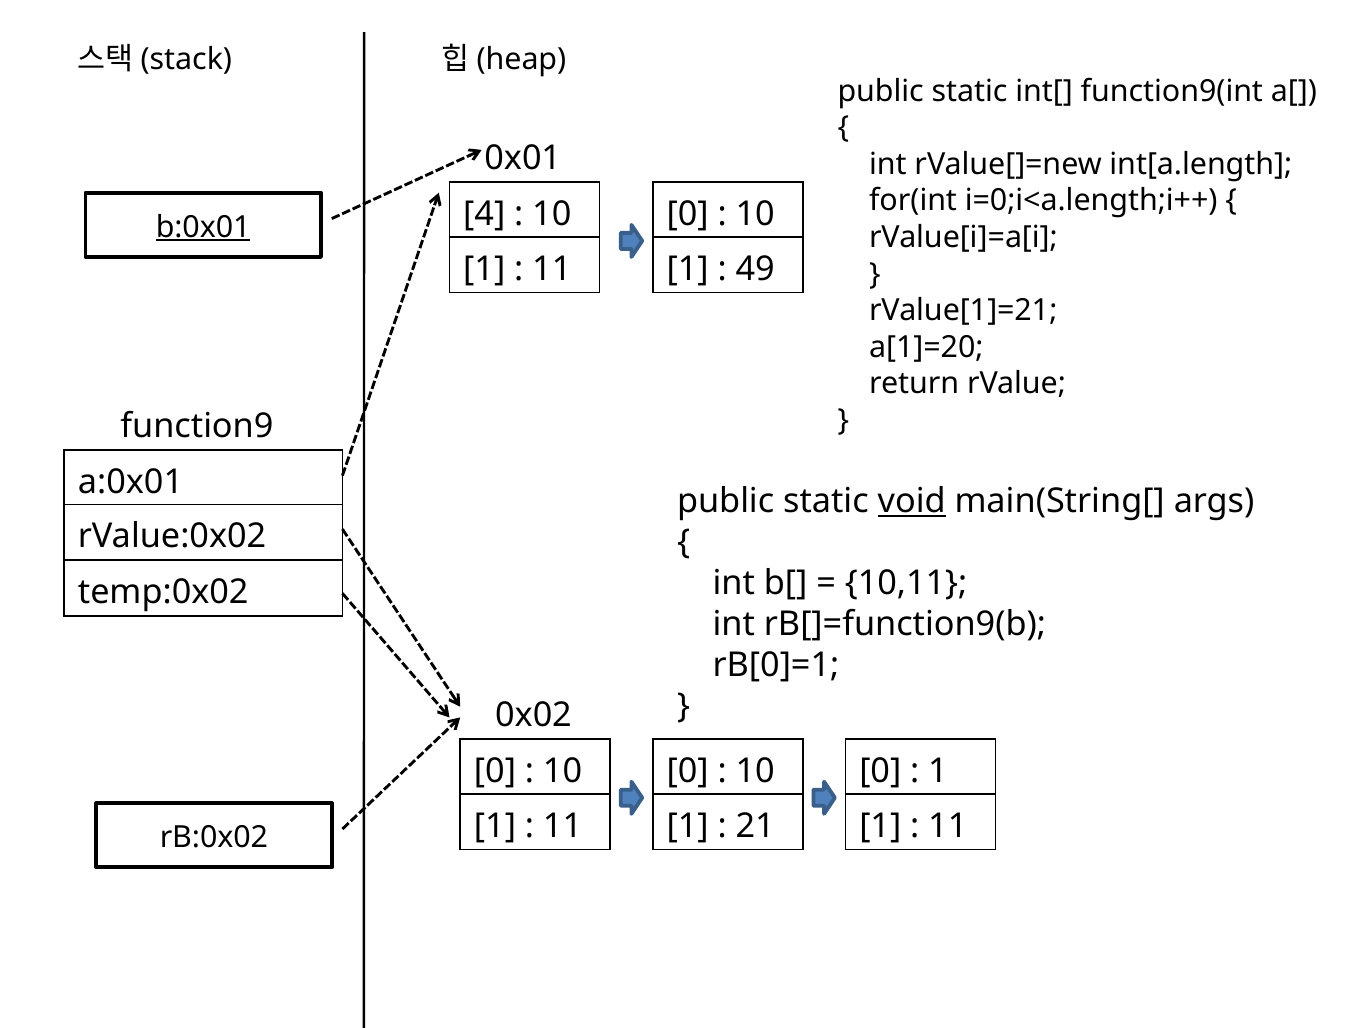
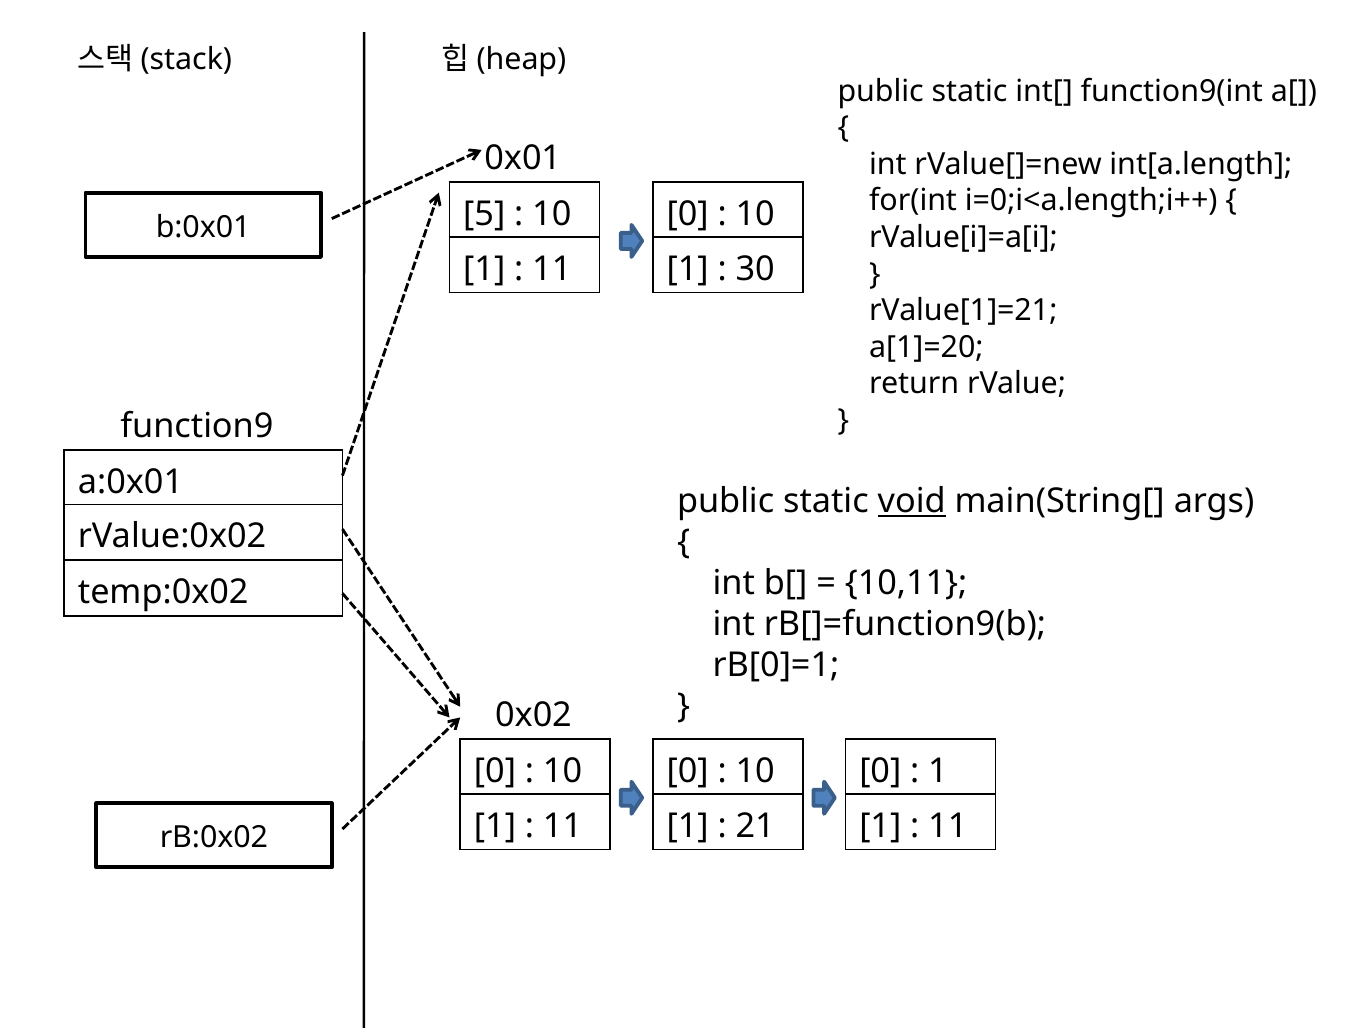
4: 4 -> 5
b:0x01 underline: present -> none
49: 49 -> 30
